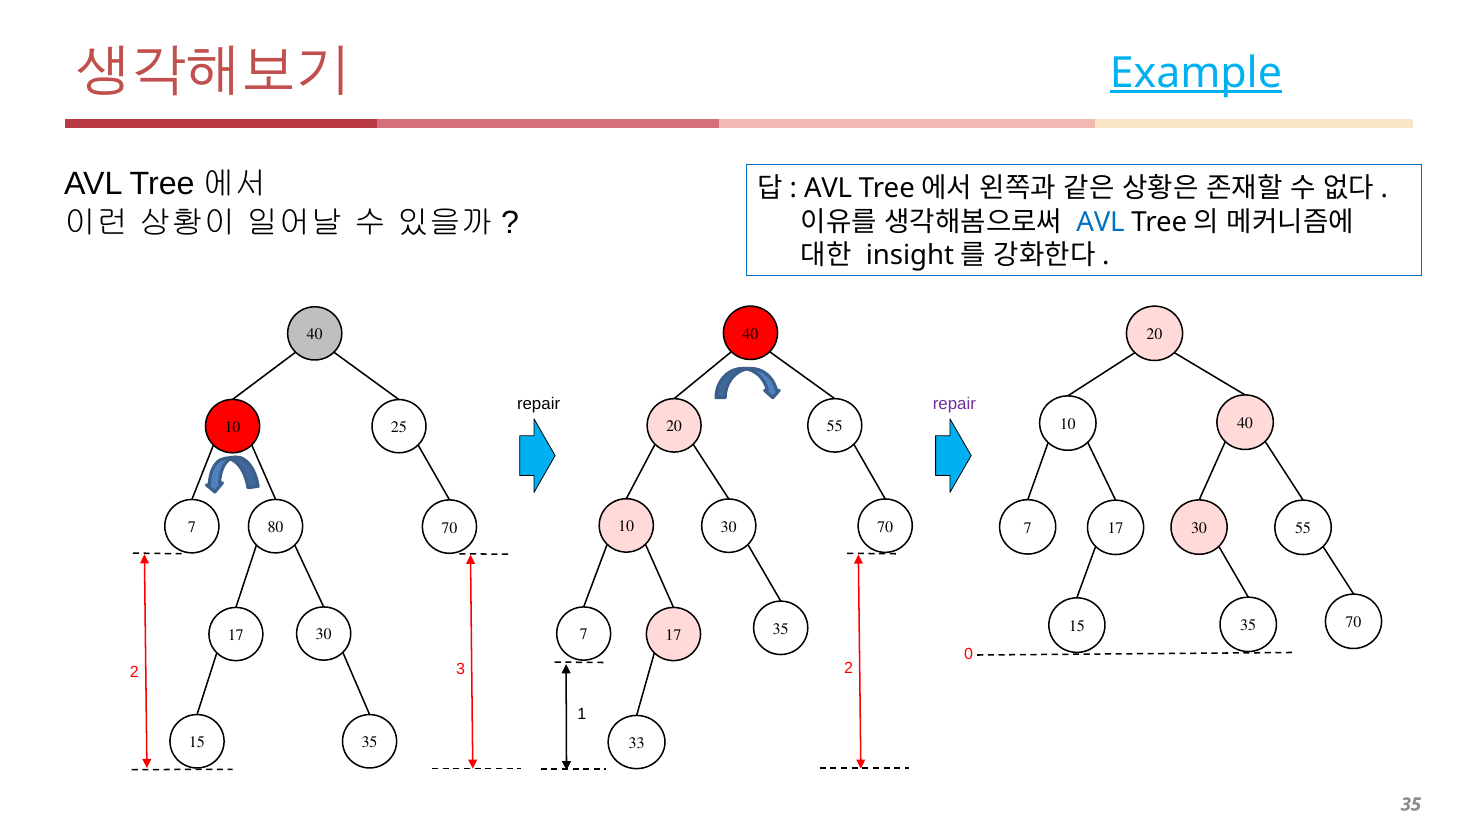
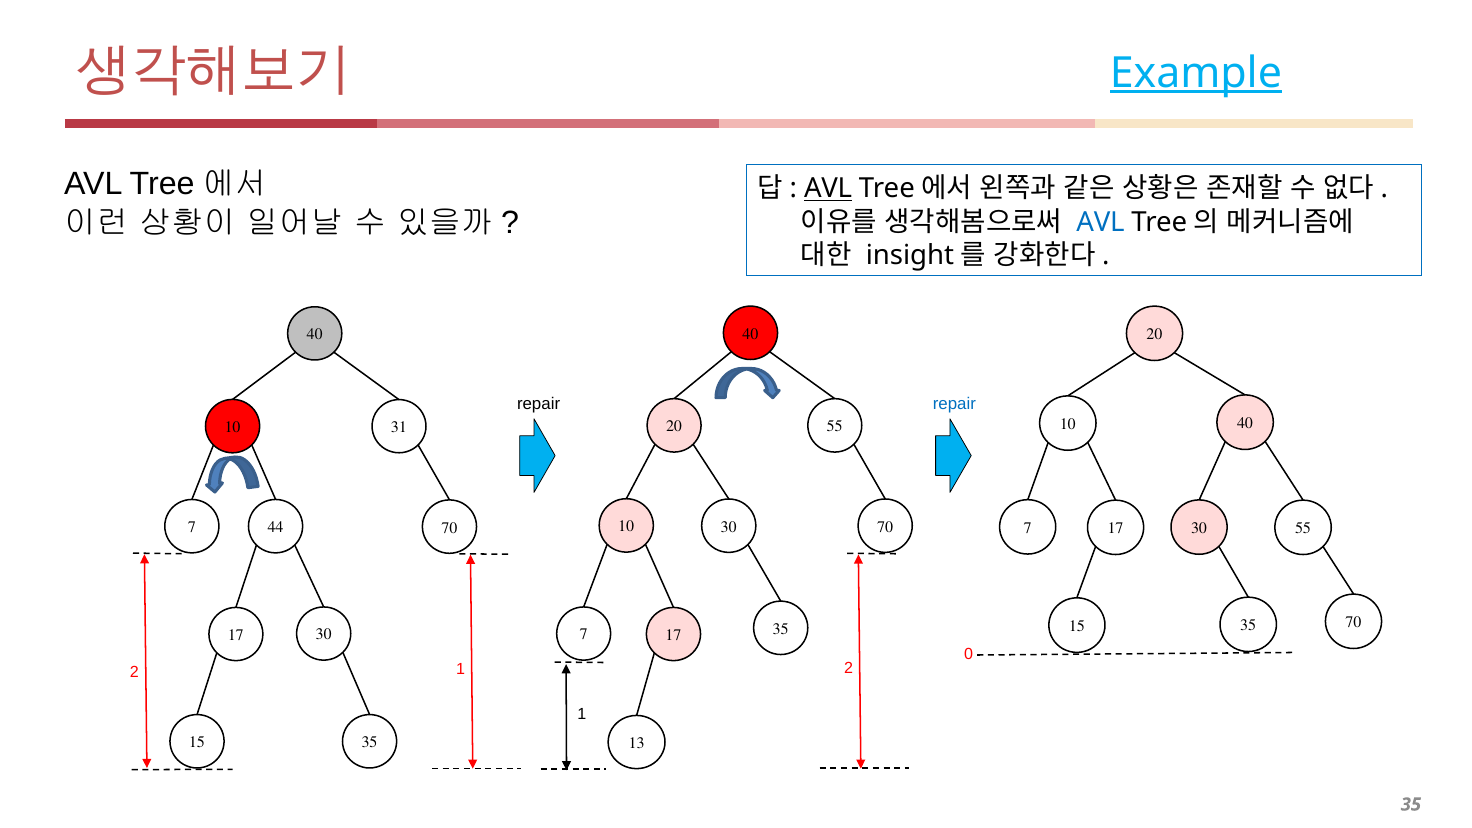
AVL at (828, 189) underline: none -> present
repair at (954, 404) colour: purple -> blue
25: 25 -> 31
80: 80 -> 44
2 3: 3 -> 1
33: 33 -> 13
